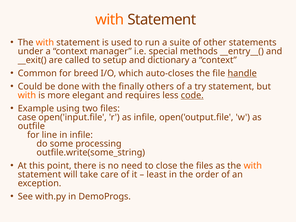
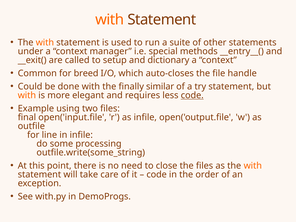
handle underline: present -> none
others: others -> similar
case: case -> final
least at (157, 174): least -> code
